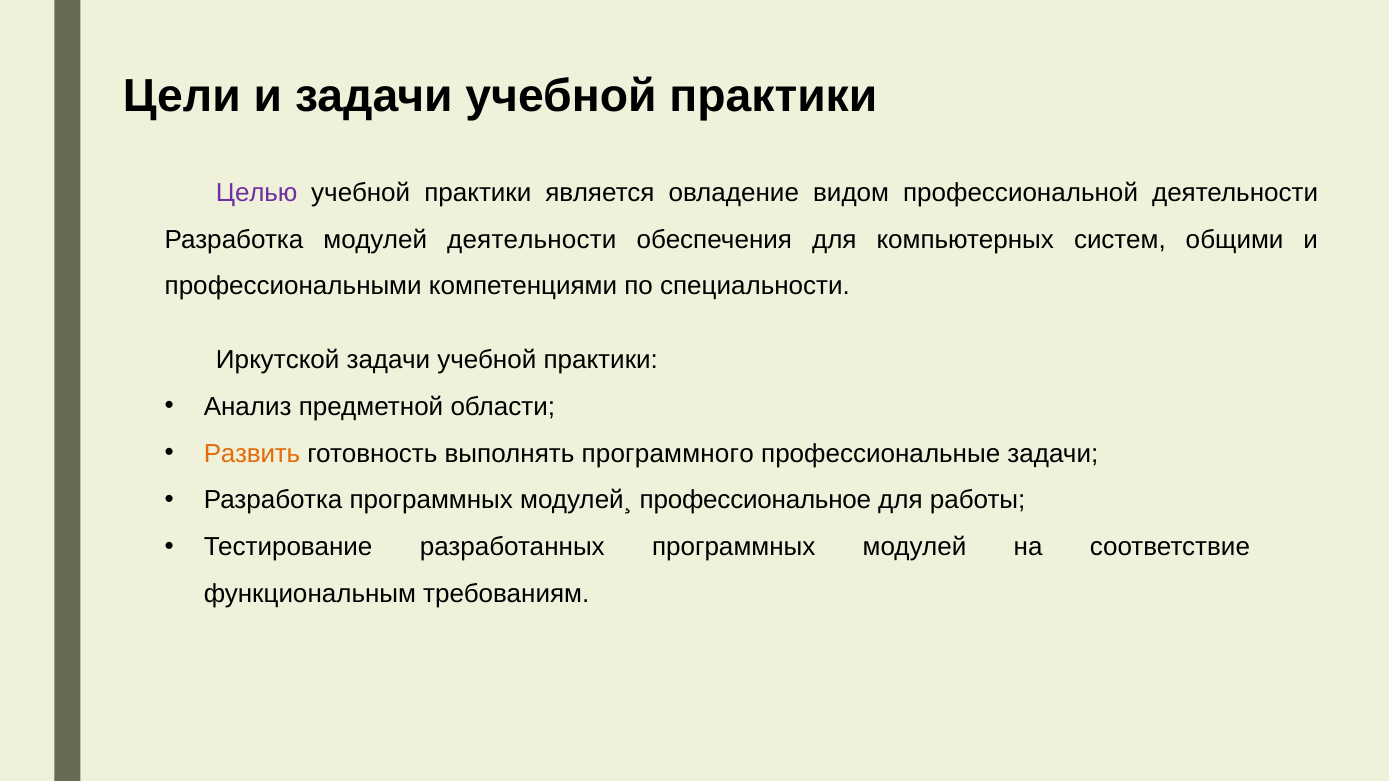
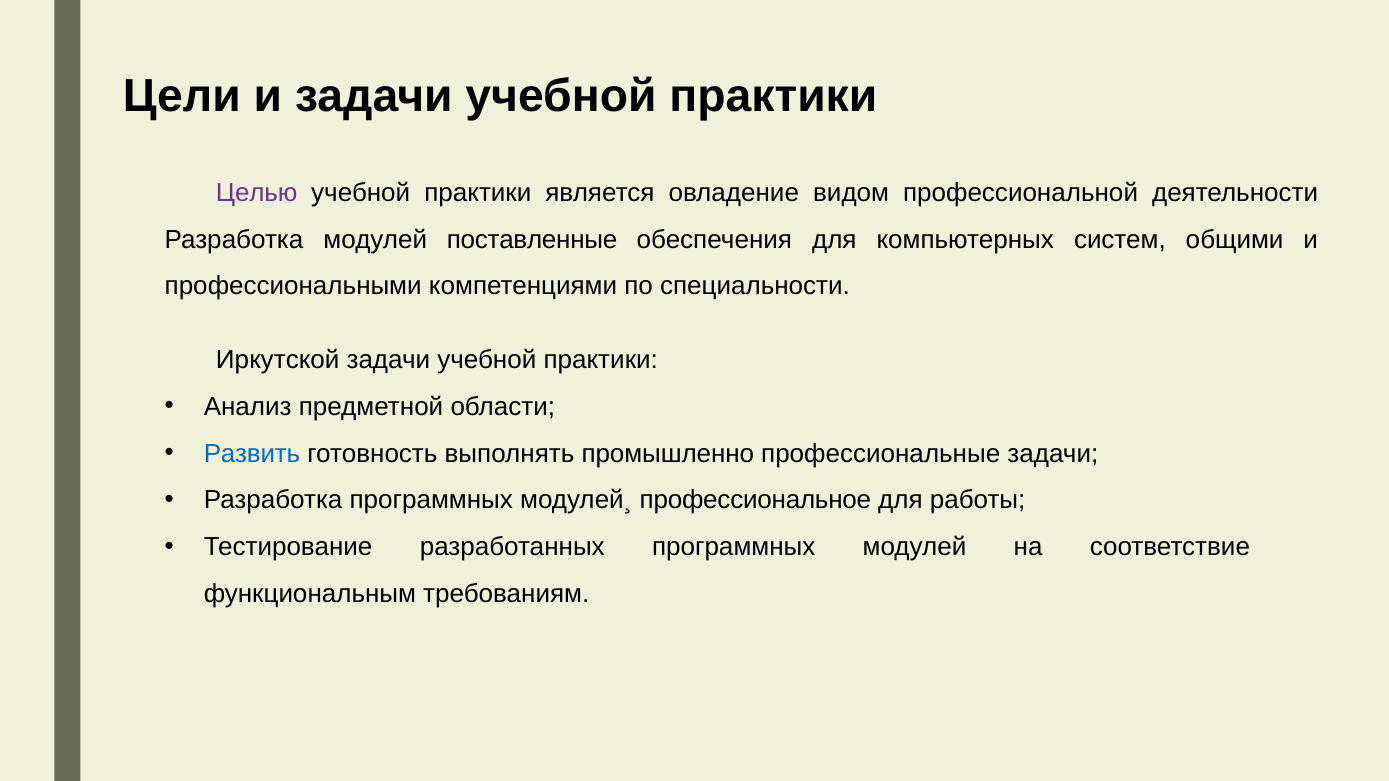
модулей деятельности: деятельности -> поставленные
Развить colour: orange -> blue
программного: программного -> промышленно
